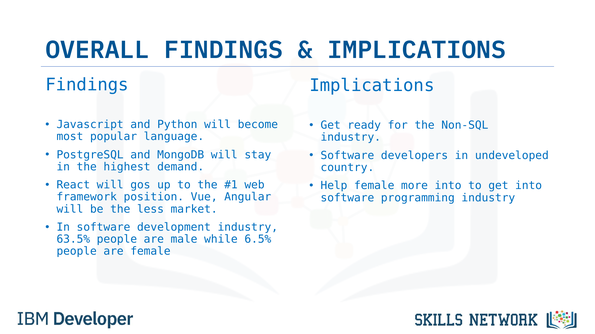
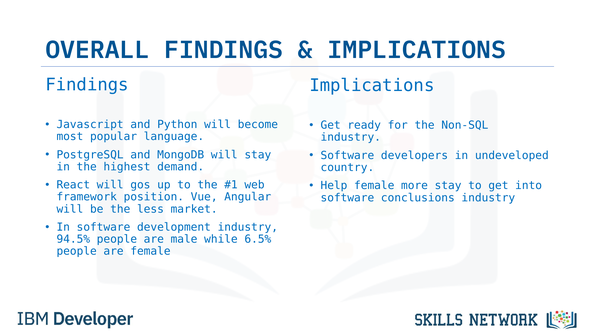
more into: into -> stay
programming: programming -> conclusions
63.5%: 63.5% -> 94.5%
